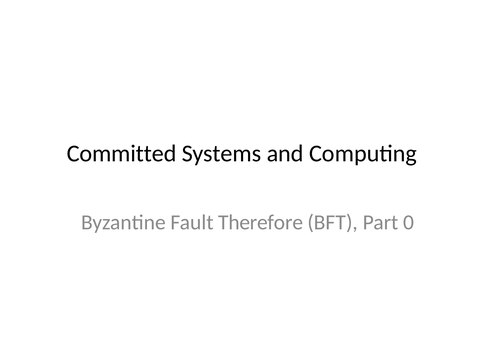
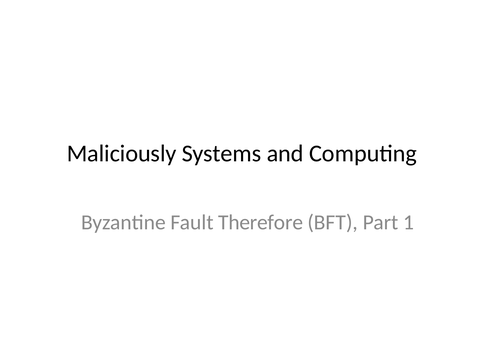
Committed: Committed -> Maliciously
0: 0 -> 1
